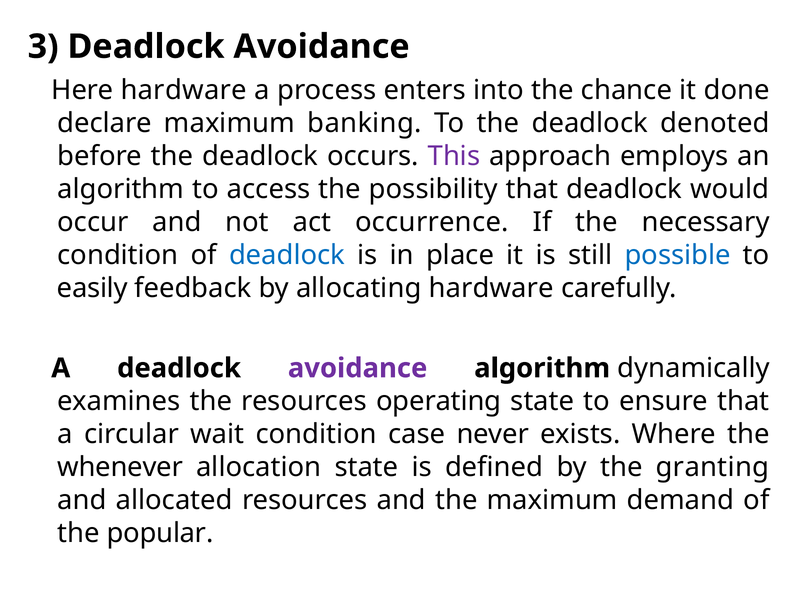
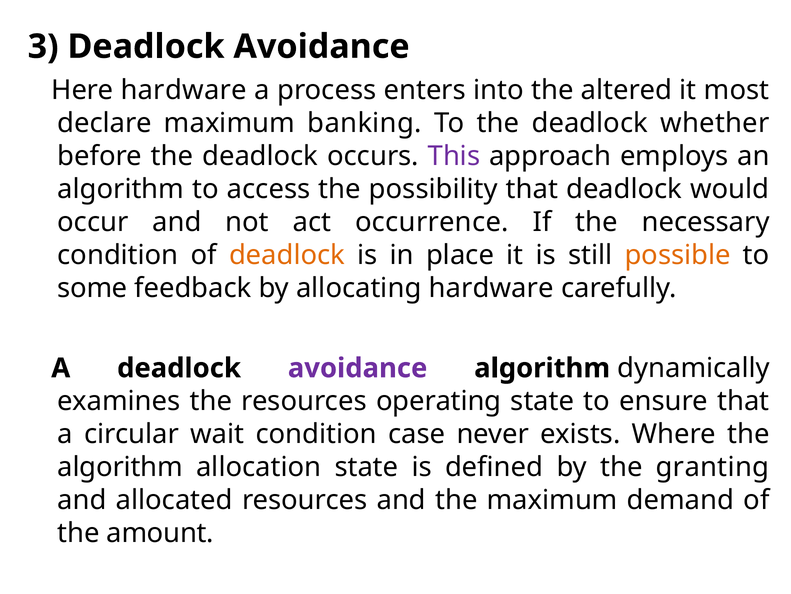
chance: chance -> altered
done: done -> most
denoted: denoted -> whether
deadlock at (287, 255) colour: blue -> orange
possible colour: blue -> orange
easily: easily -> some
whenever at (120, 467): whenever -> algorithm
popular: popular -> amount
